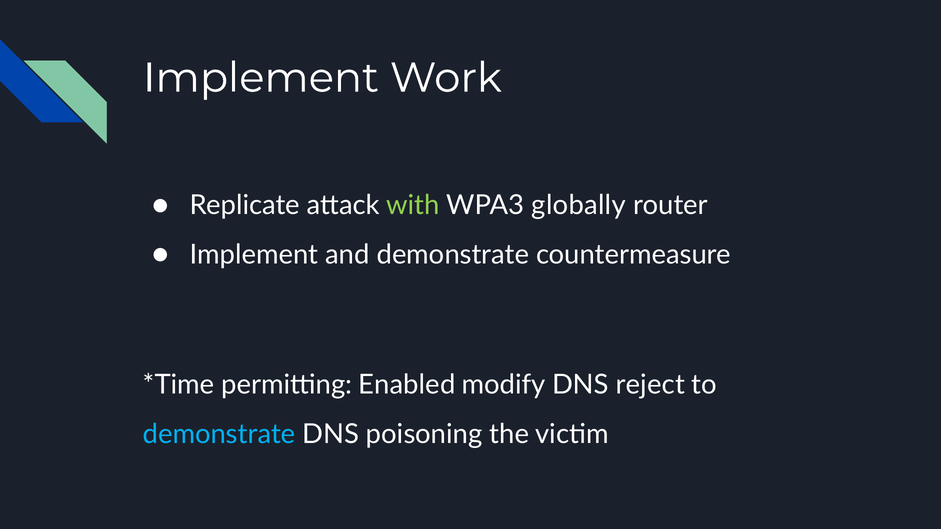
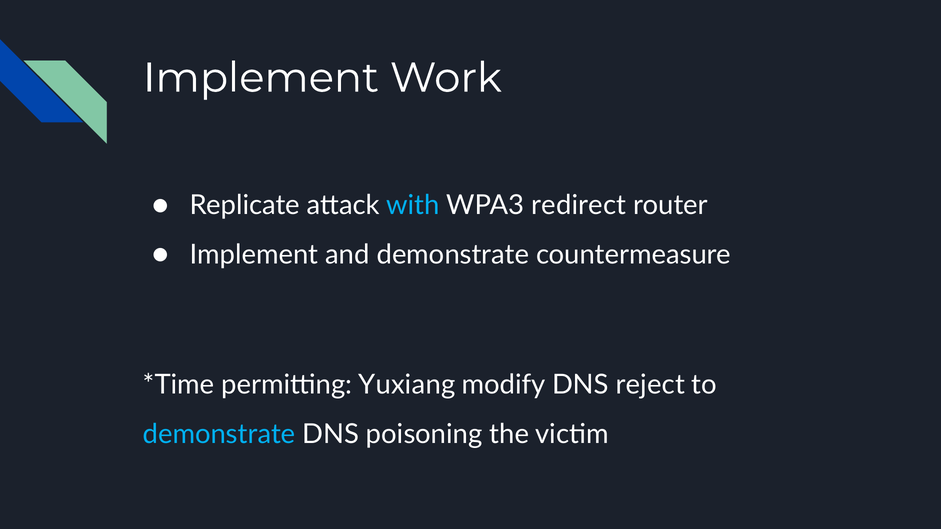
with colour: light green -> light blue
globally: globally -> redirect
Enabled: Enabled -> Yuxiang
